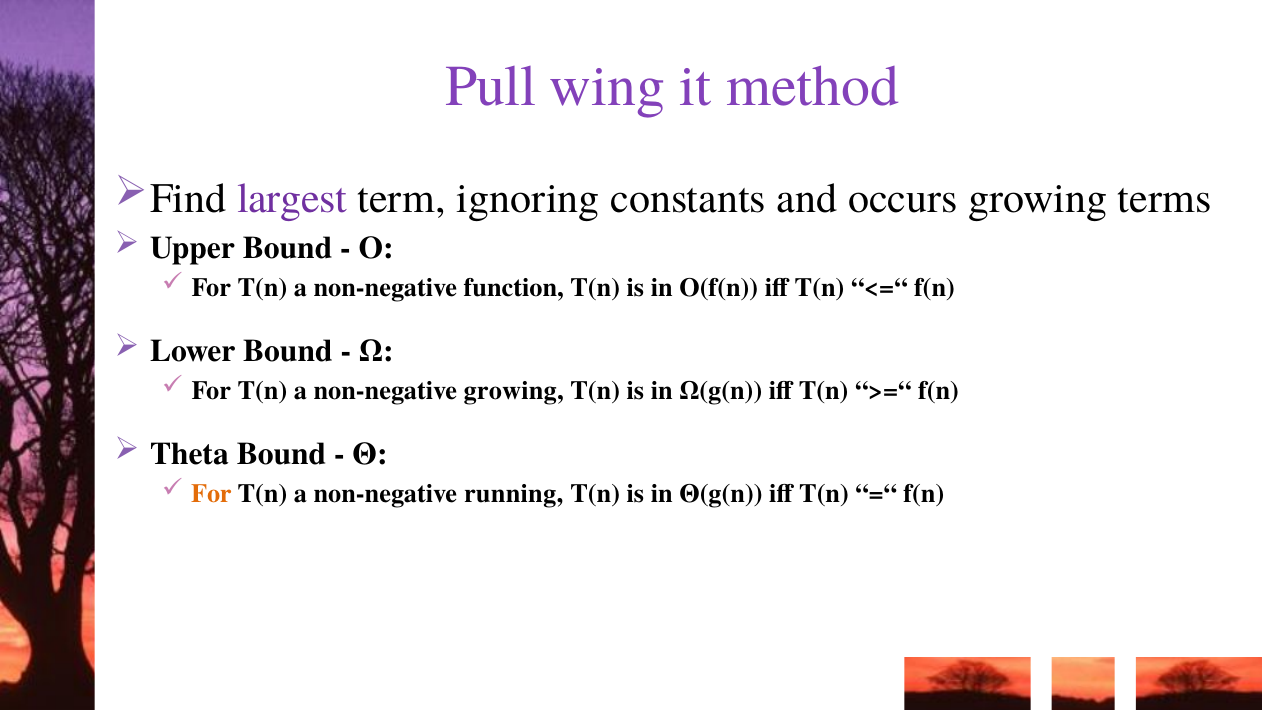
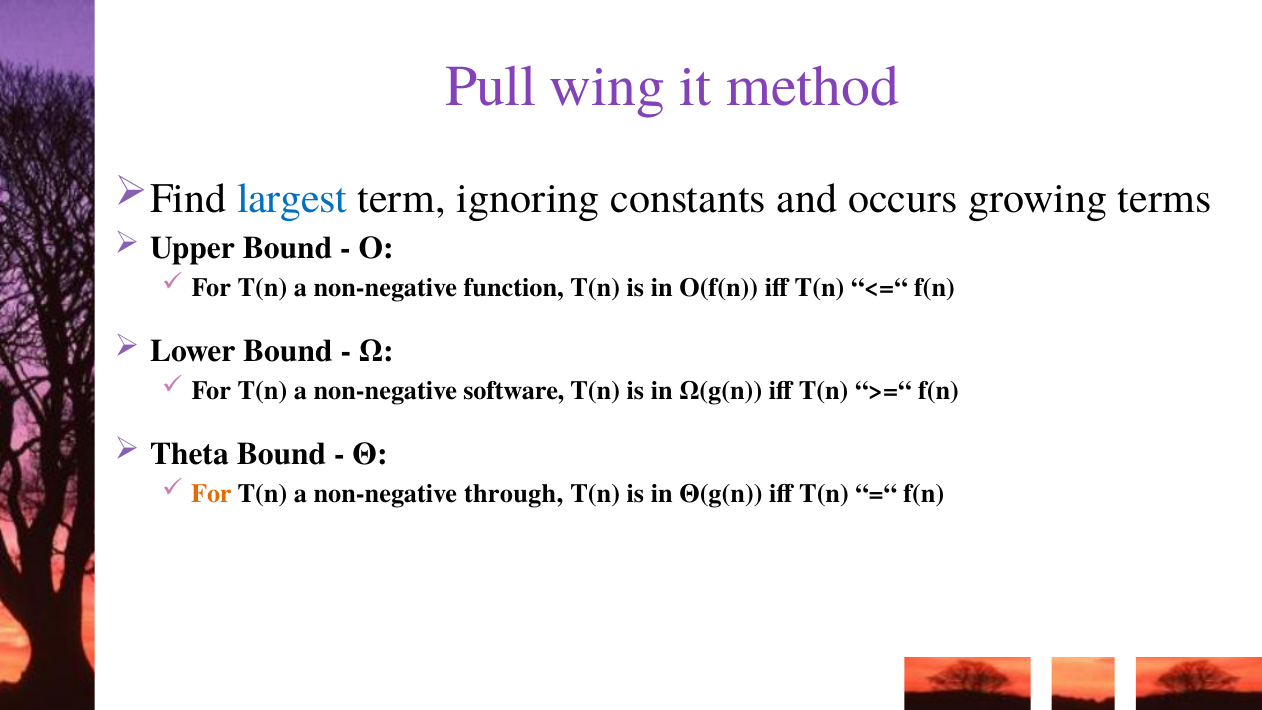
largest colour: purple -> blue
non-negative growing: growing -> software
running: running -> through
